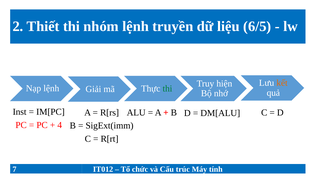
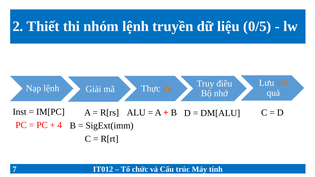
6/5: 6/5 -> 0/5
hiện: hiện -> điều
thi at (167, 89) colour: green -> orange
